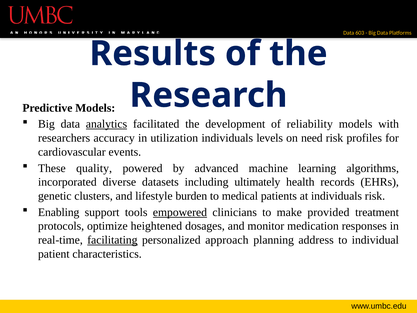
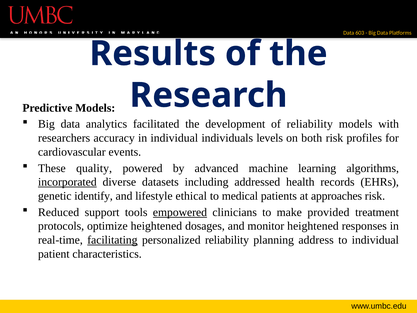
analytics underline: present -> none
in utilization: utilization -> individual
need: need -> both
incorporated underline: none -> present
ultimately: ultimately -> addressed
clusters: clusters -> identify
burden: burden -> ethical
at individuals: individuals -> approaches
Enabling: Enabling -> Reduced
monitor medication: medication -> heightened
personalized approach: approach -> reliability
